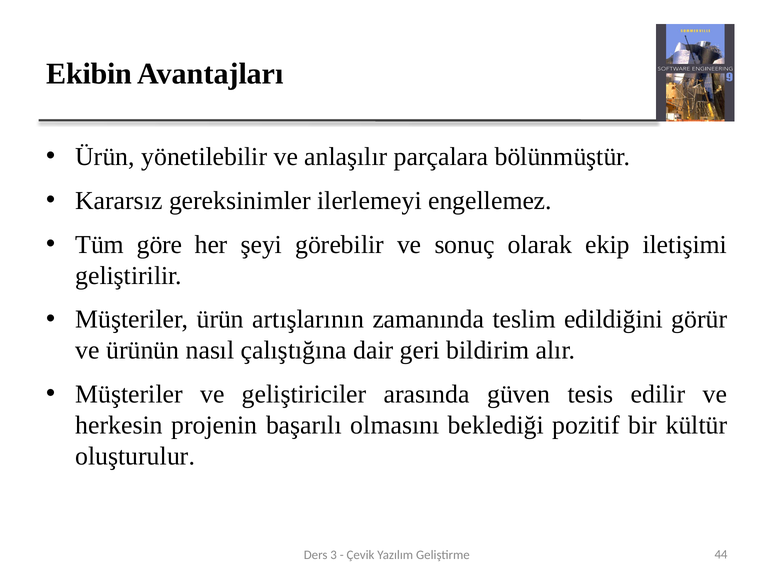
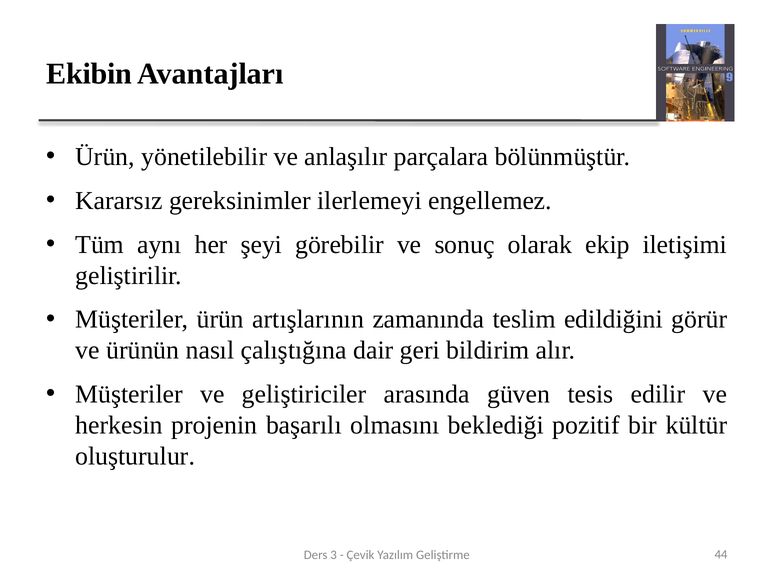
göre: göre -> aynı
